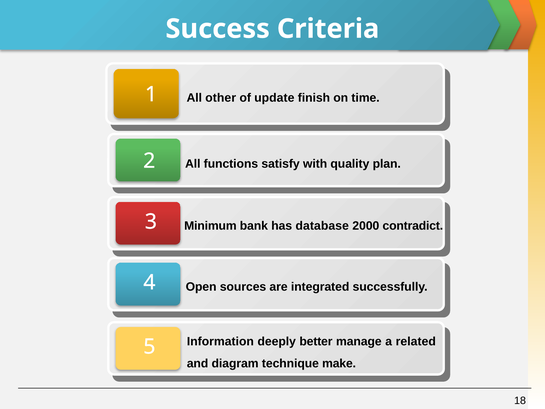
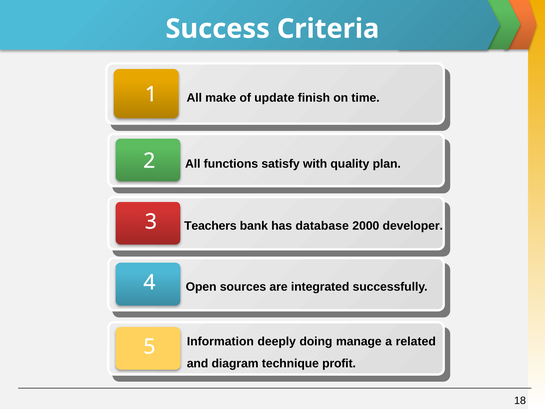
other: other -> make
Minimum: Minimum -> Teachers
contradict: contradict -> developer
better: better -> doing
make: make -> profit
